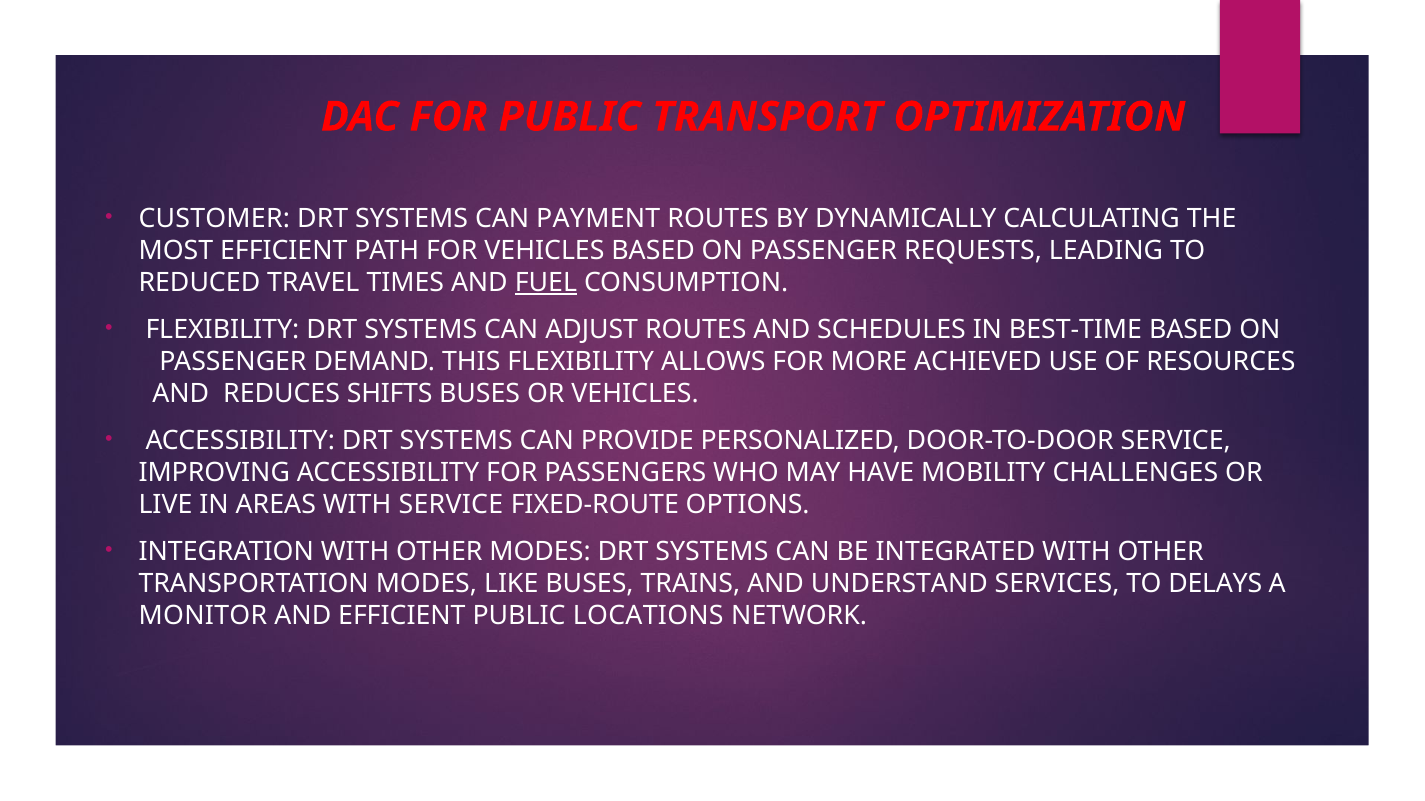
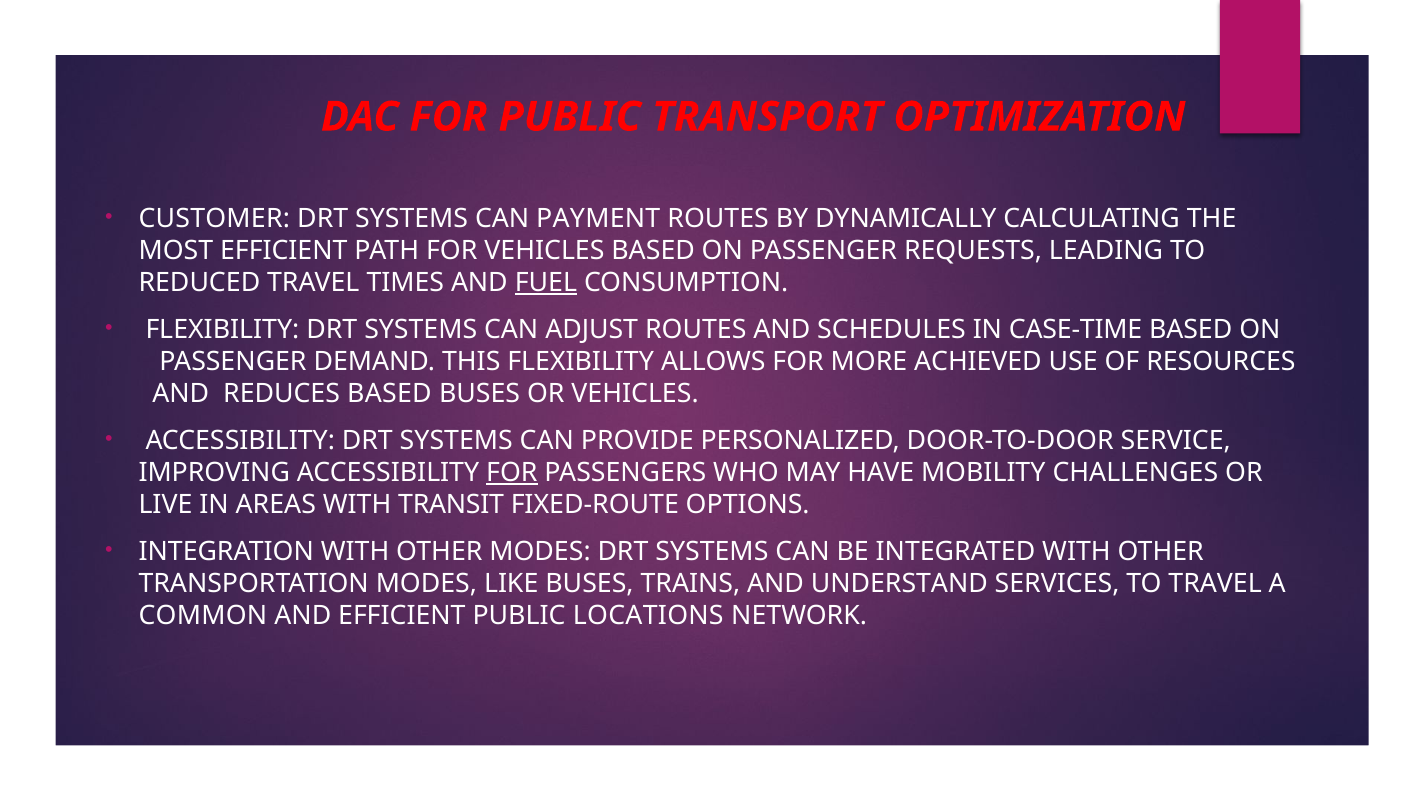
BEST-TIME: BEST-TIME -> CASE-TIME
REDUCES SHIFTS: SHIFTS -> BASED
FOR at (512, 473) underline: none -> present
WITH SERVICE: SERVICE -> TRANSIT
TO DELAYS: DELAYS -> TRAVEL
MONITOR: MONITOR -> COMMON
